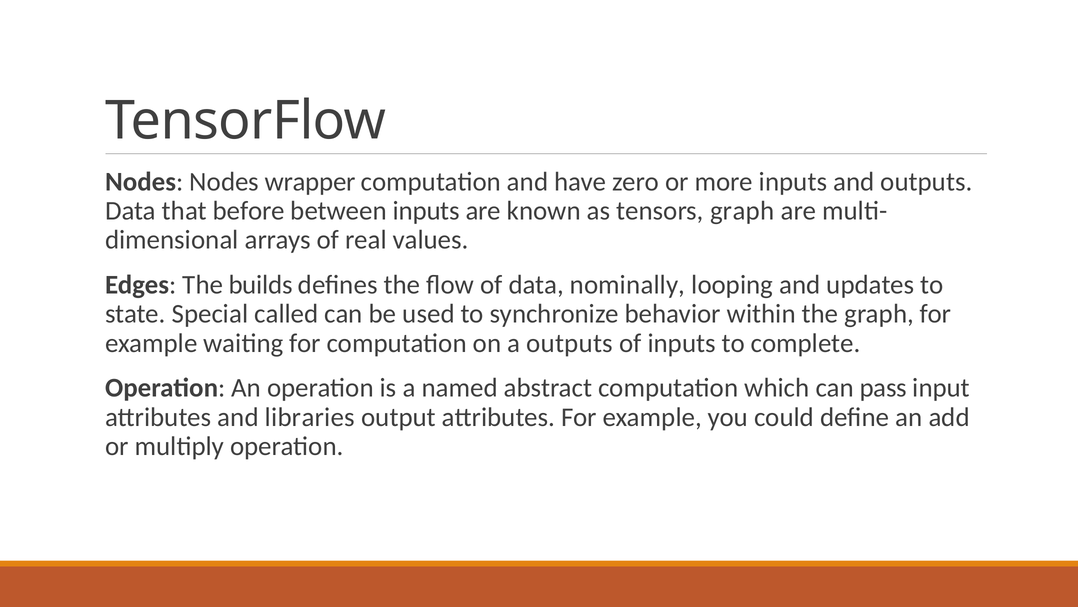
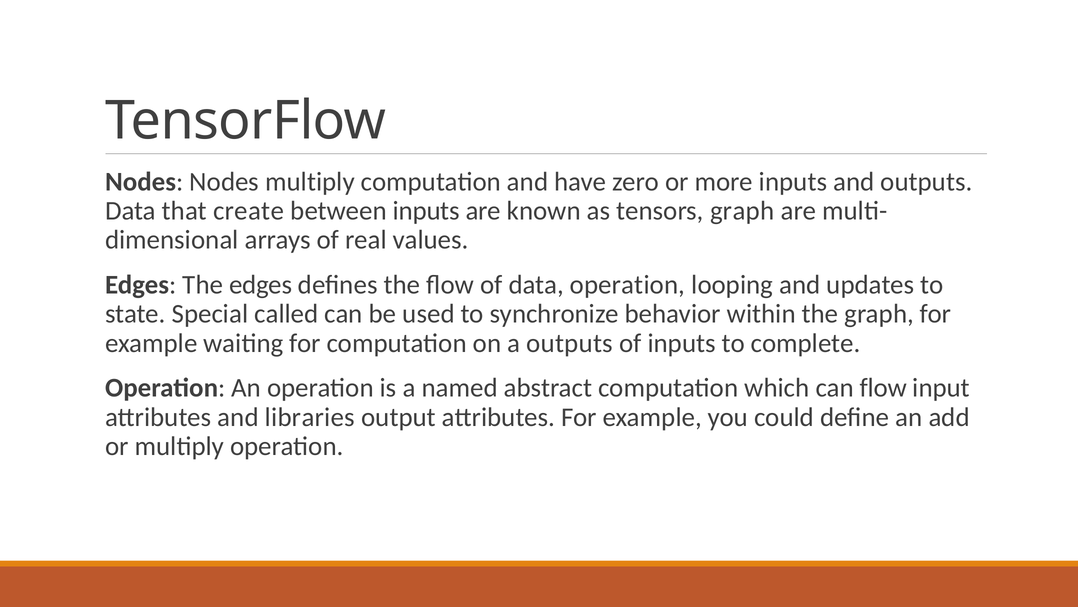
Nodes wrapper: wrapper -> multiply
before: before -> create
The builds: builds -> edges
data nominally: nominally -> operation
can pass: pass -> flow
